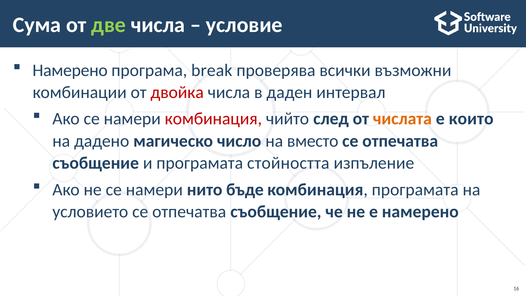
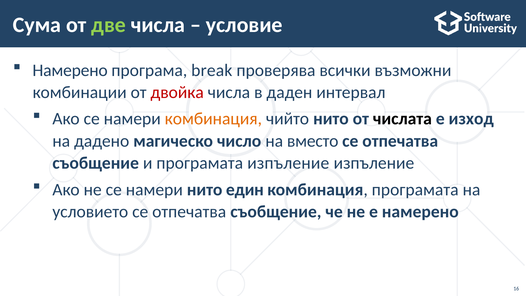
комбинация at (213, 119) colour: red -> orange
чийто след: след -> нито
числата colour: orange -> black
които: които -> изход
програмата стойността: стойността -> изпъление
бъде: бъде -> един
